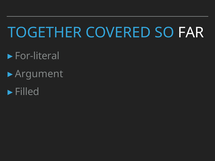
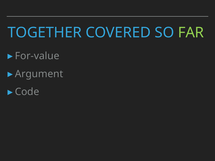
FAR colour: white -> light green
For-literal: For-literal -> For-value
Filled: Filled -> Code
